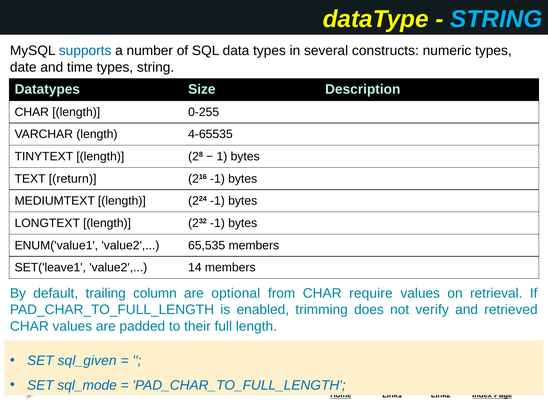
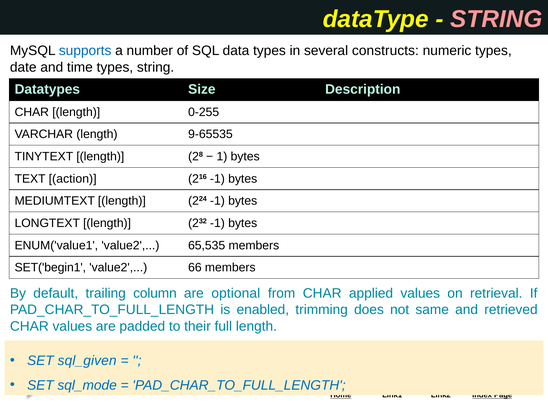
STRING at (496, 19) colour: light blue -> pink
4-65535: 4-65535 -> 9-65535
return: return -> action
SET('leave1: SET('leave1 -> SET('begin1
14: 14 -> 66
require: require -> applied
verify: verify -> same
